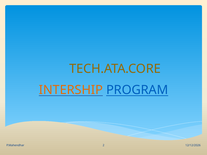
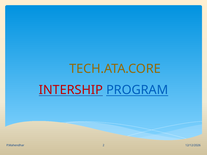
INTERSHIP colour: orange -> red
